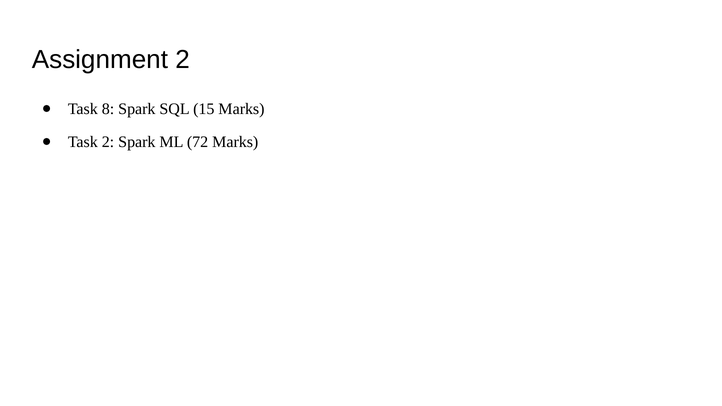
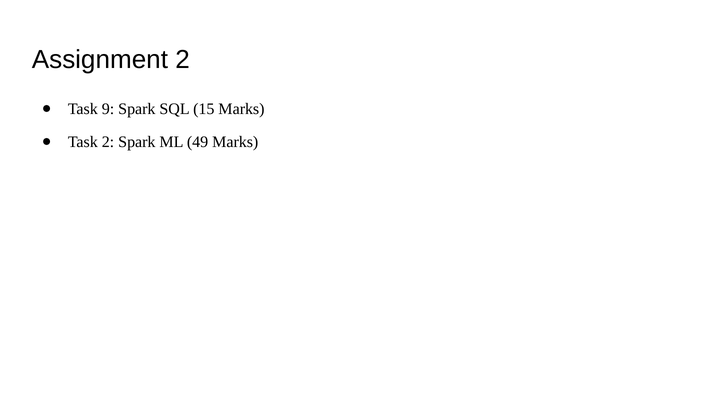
8: 8 -> 9
72: 72 -> 49
